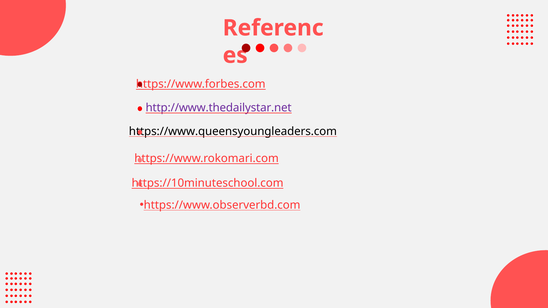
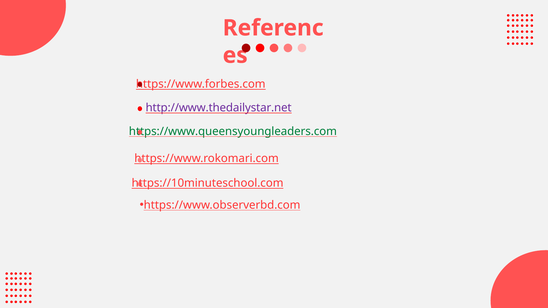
https://www.queensyoungleaders.com colour: black -> green
